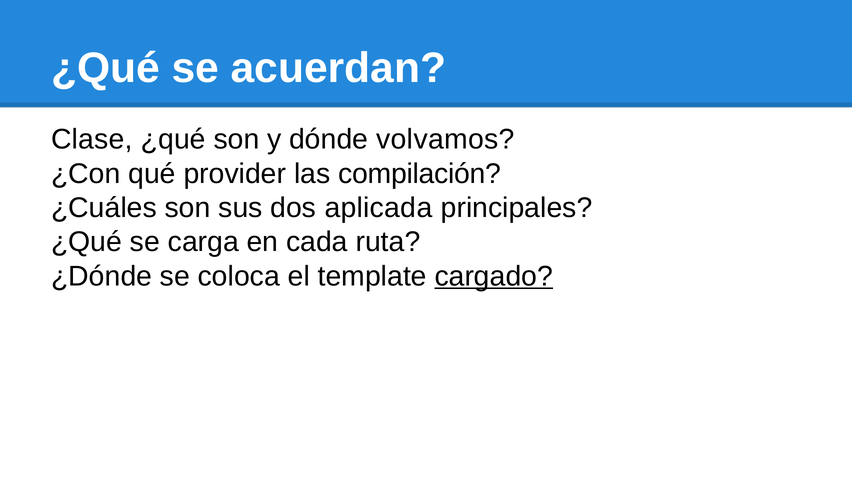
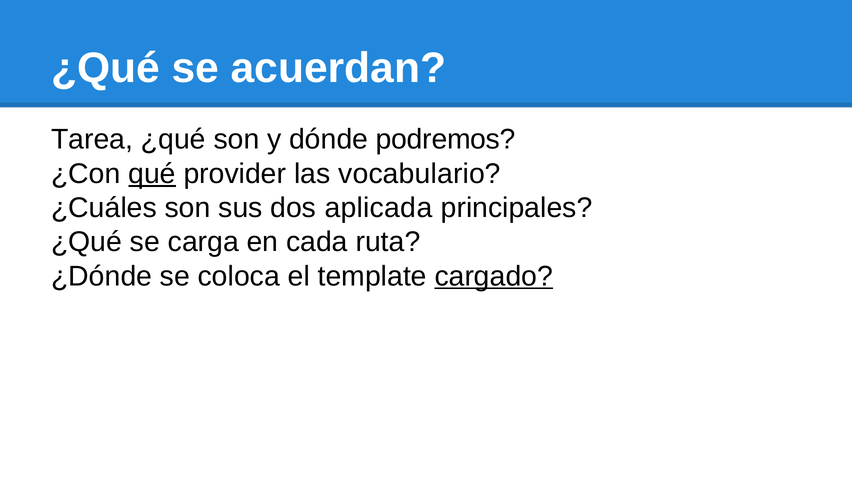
Clase: Clase -> Tarea
volvamos: volvamos -> podremos
qué underline: none -> present
compilación: compilación -> vocabulario
